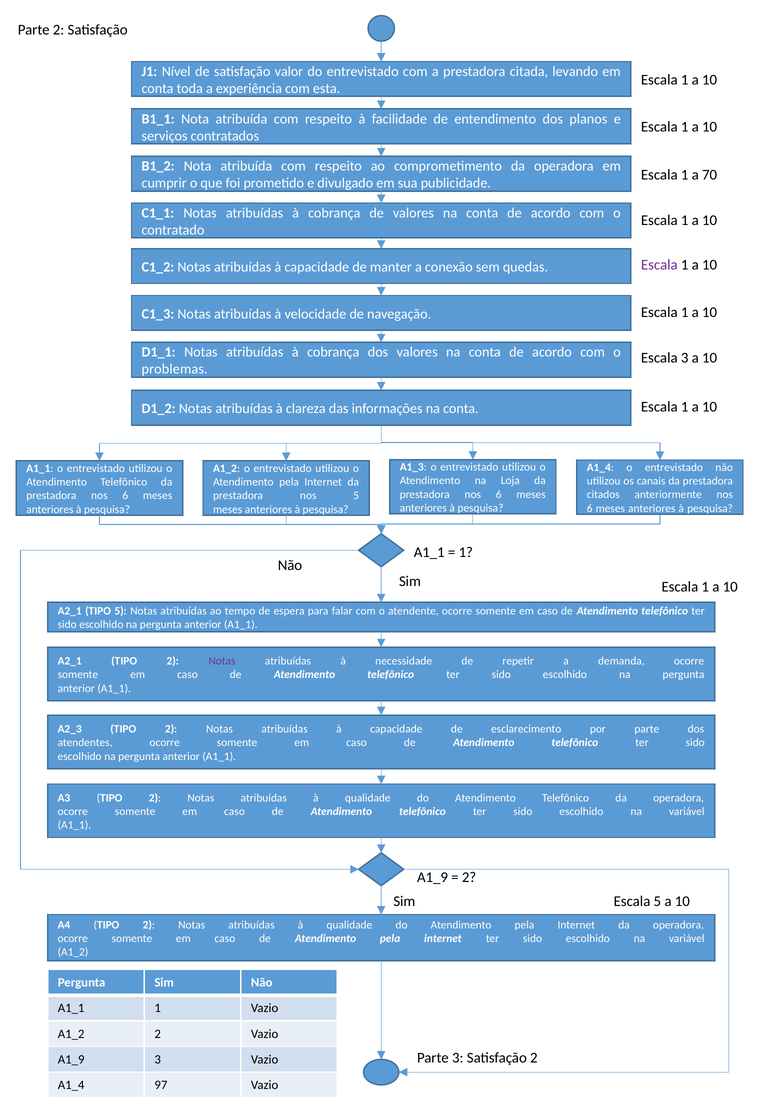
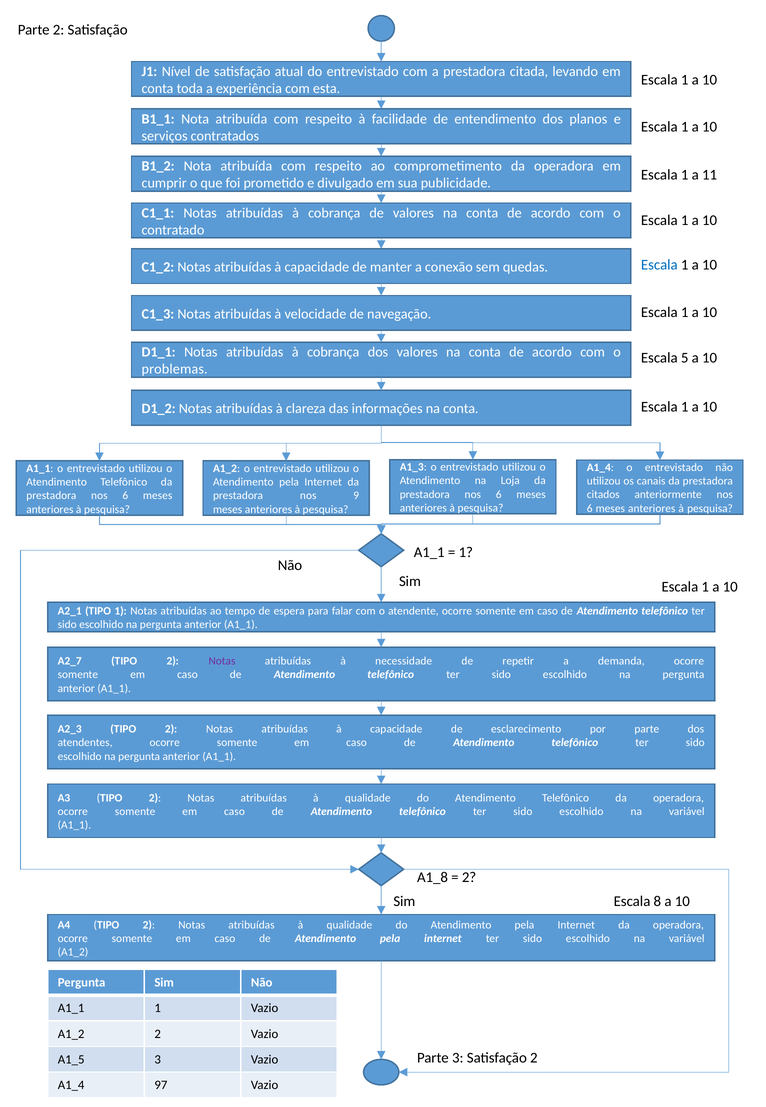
valor: valor -> atual
70: 70 -> 11
Escala at (659, 265) colour: purple -> blue
Escala 3: 3 -> 5
nos 5: 5 -> 9
TIPO 5: 5 -> 1
A2_1 at (70, 661): A2_1 -> A2_7
A1_9 at (432, 877): A1_9 -> A1_8
Escala 5: 5 -> 8
A1_9 at (71, 1059): A1_9 -> A1_5
